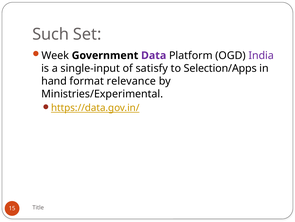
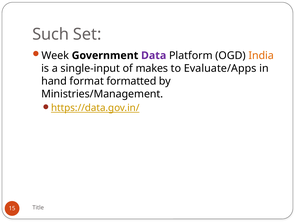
India colour: purple -> orange
satisfy: satisfy -> makes
Selection/Apps: Selection/Apps -> Evaluate/Apps
relevance: relevance -> formatted
Ministries/Experimental: Ministries/Experimental -> Ministries/Management
